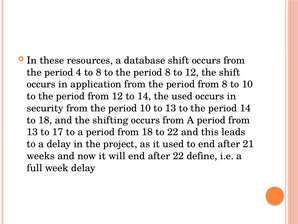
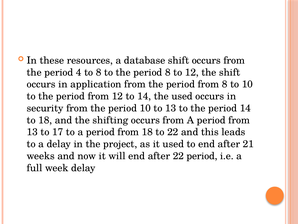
22 define: define -> period
